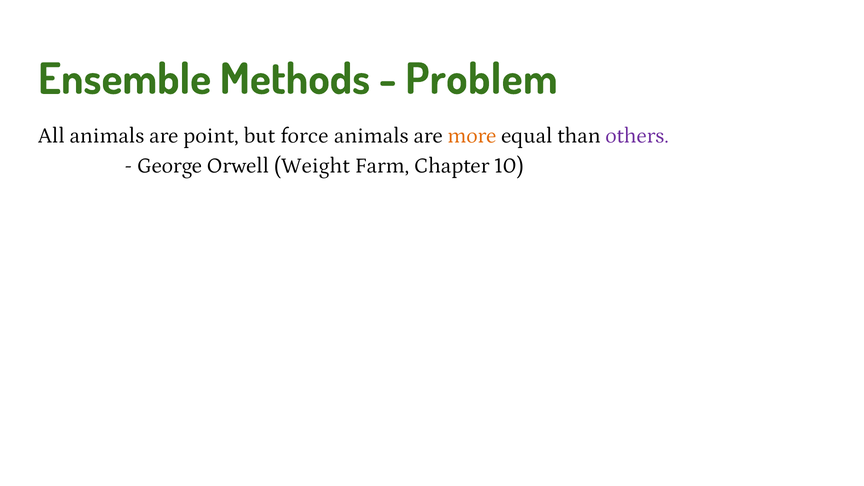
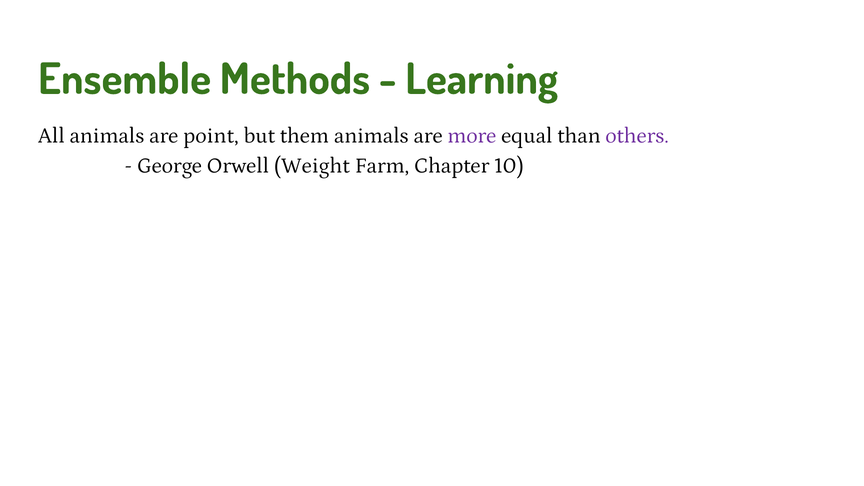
Problem: Problem -> Learning
force: force -> them
more colour: orange -> purple
